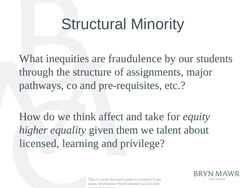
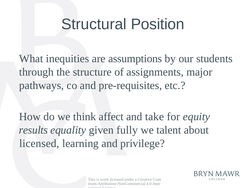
Minority: Minority -> Position
fraudulence: fraudulence -> assumptions
higher: higher -> results
them: them -> fully
